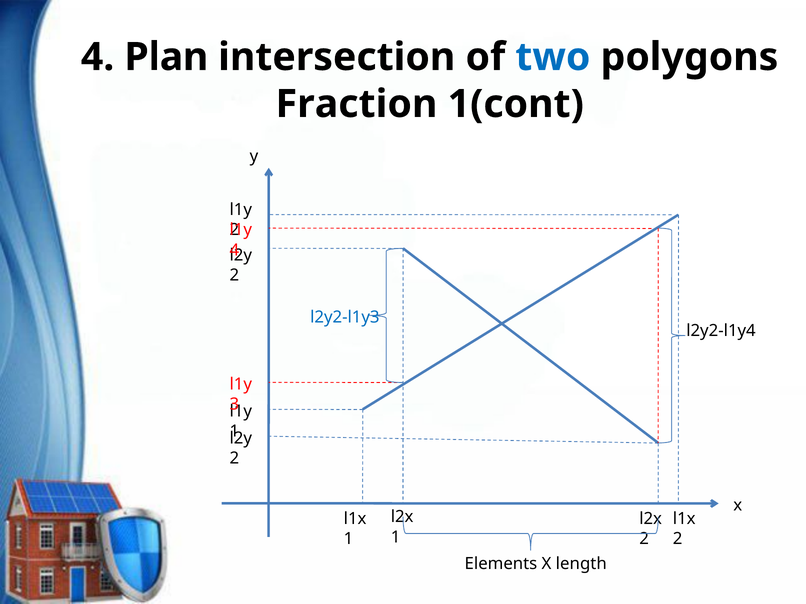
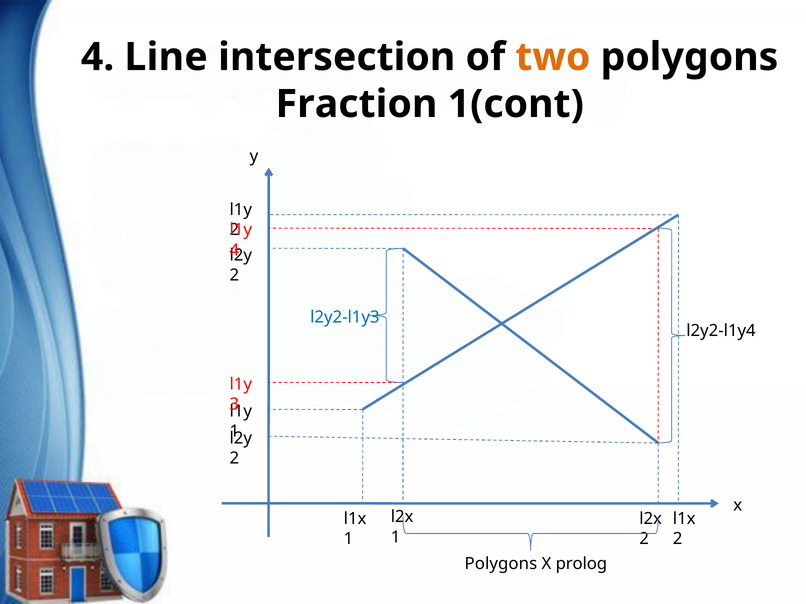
Plan: Plan -> Line
two colour: blue -> orange
Elements at (501, 564): Elements -> Polygons
length: length -> prolog
